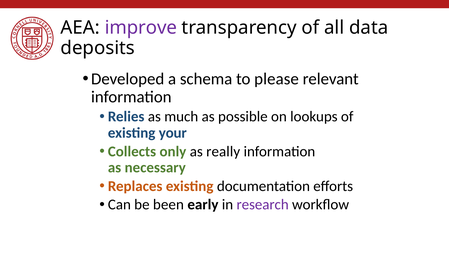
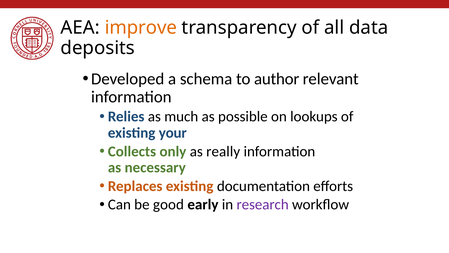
improve colour: purple -> orange
please: please -> author
been: been -> good
